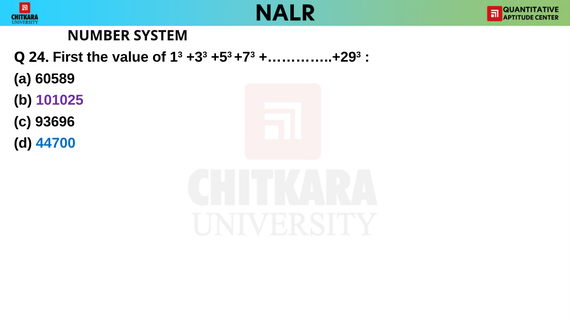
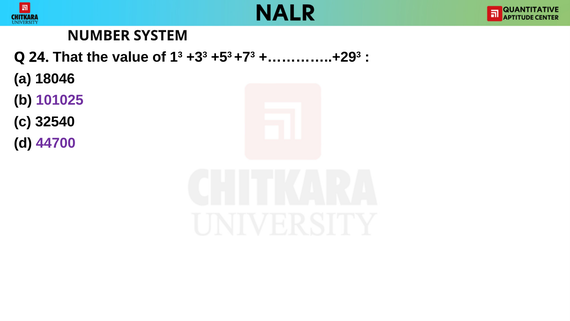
First: First -> That
60589: 60589 -> 18046
93696: 93696 -> 32540
44700 colour: blue -> purple
